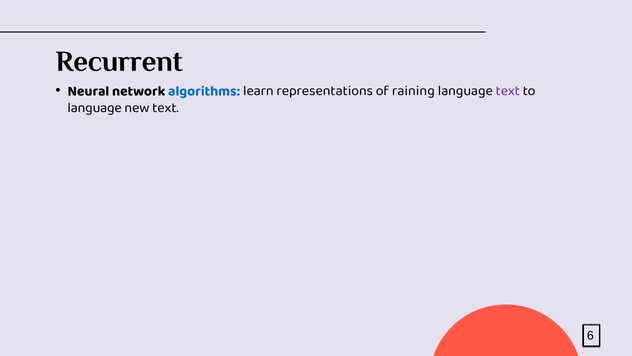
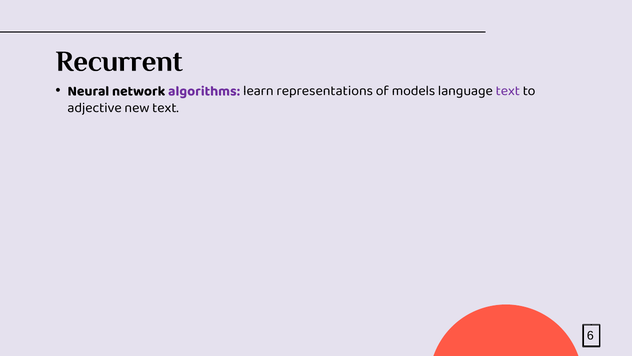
algorithms colour: blue -> purple
raining: raining -> models
language at (95, 108): language -> adjective
